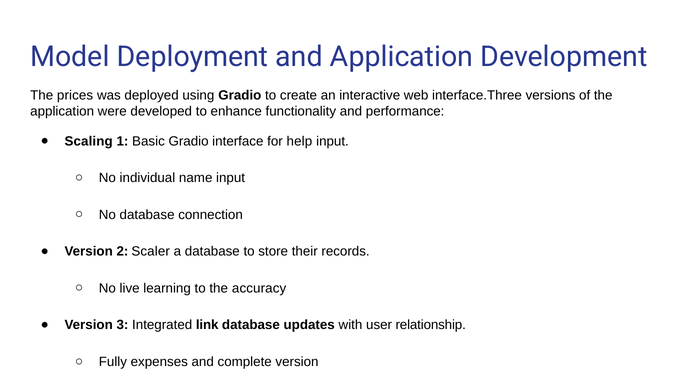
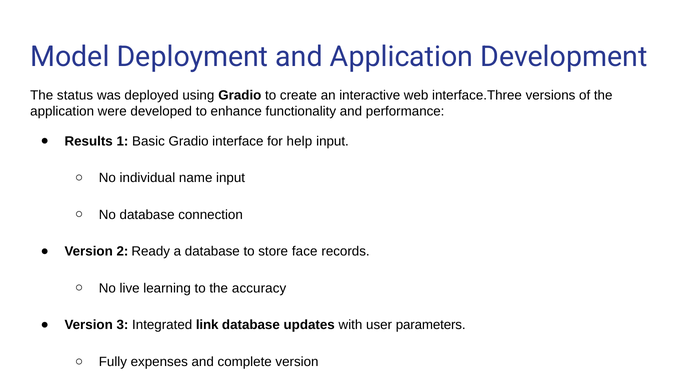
prices: prices -> status
Scaling: Scaling -> Results
Scaler: Scaler -> Ready
their: their -> face
relationship: relationship -> parameters
